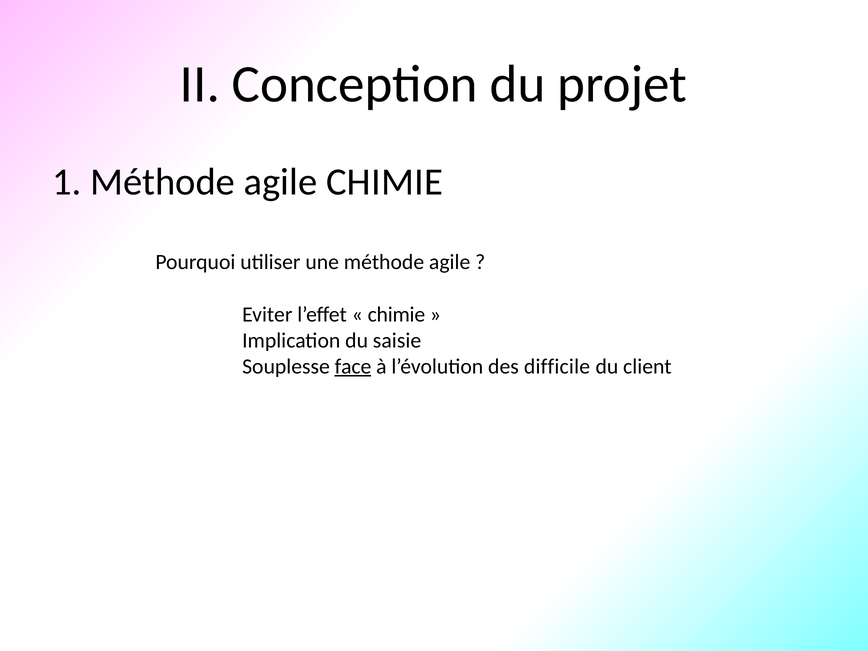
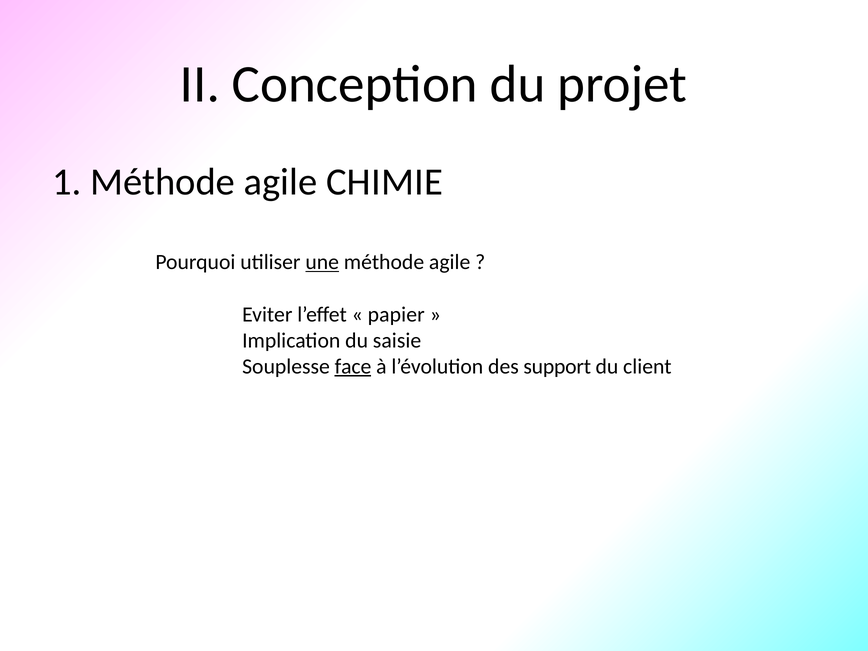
une underline: none -> present
chimie at (396, 314): chimie -> papier
difficile: difficile -> support
